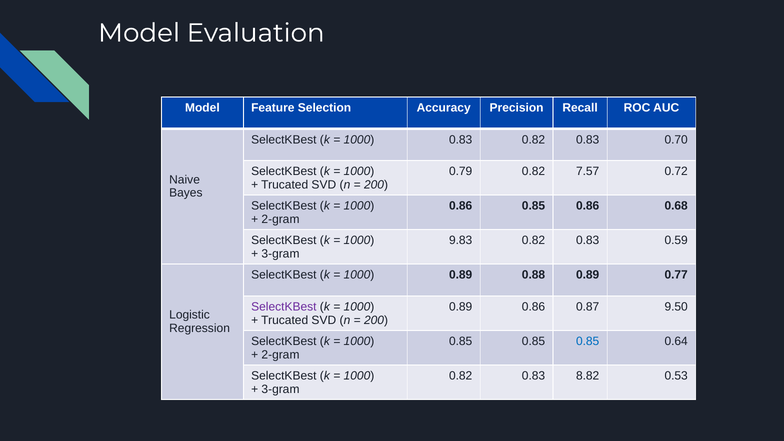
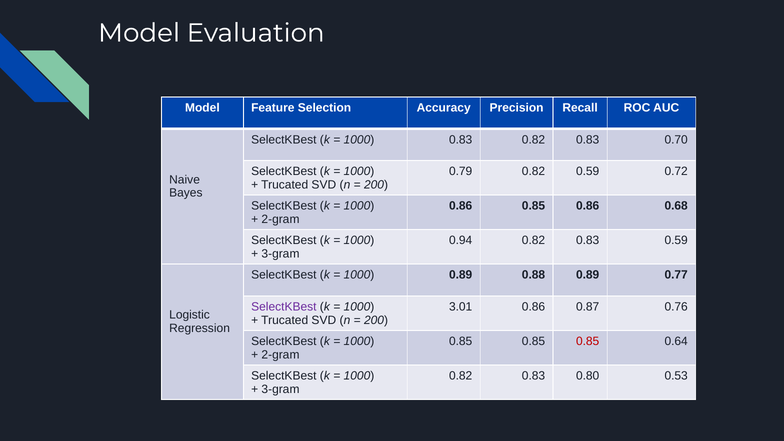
0.82 7.57: 7.57 -> 0.59
9.83: 9.83 -> 0.94
0.89 at (461, 307): 0.89 -> 3.01
9.50: 9.50 -> 0.76
0.85 at (588, 341) colour: blue -> red
8.82: 8.82 -> 0.80
